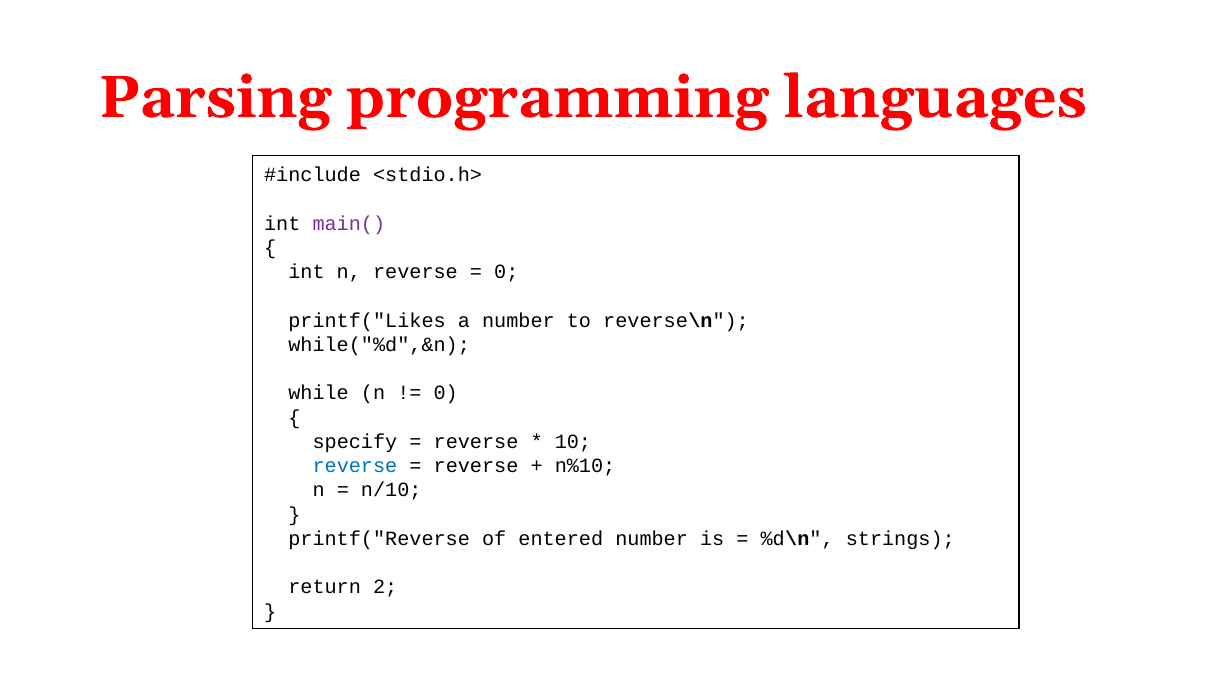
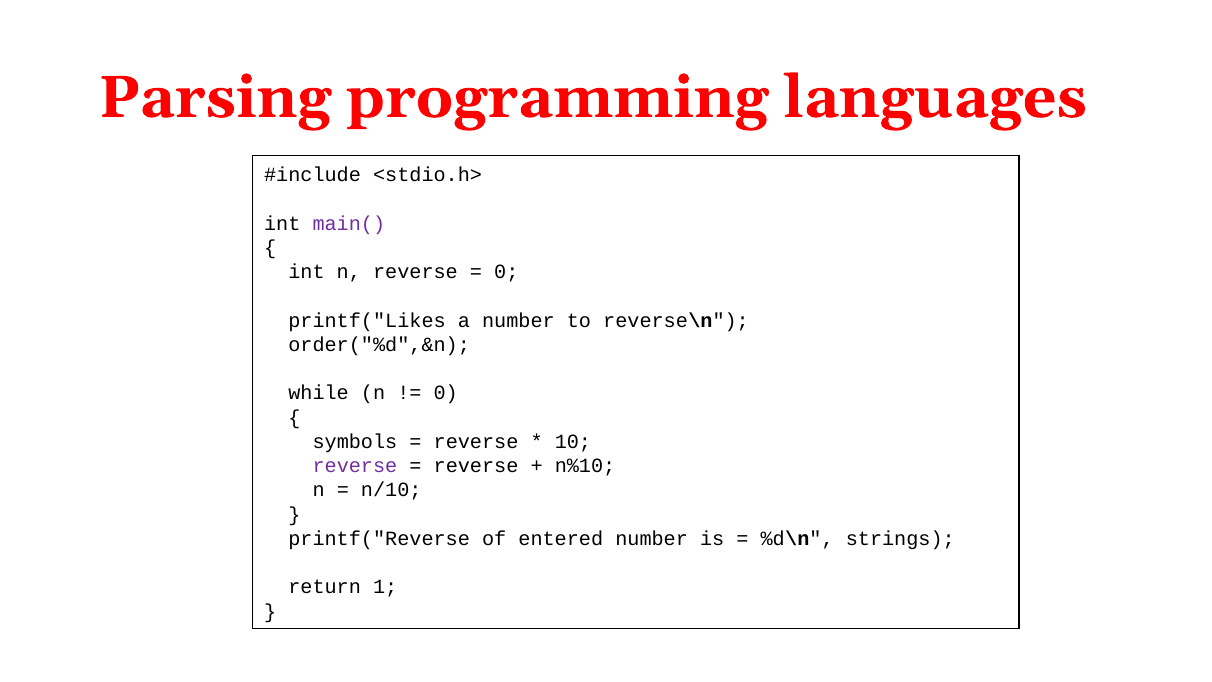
while("%d",&n: while("%d",&n -> order("%d",&n
specify: specify -> symbols
reverse at (355, 466) colour: blue -> purple
2: 2 -> 1
